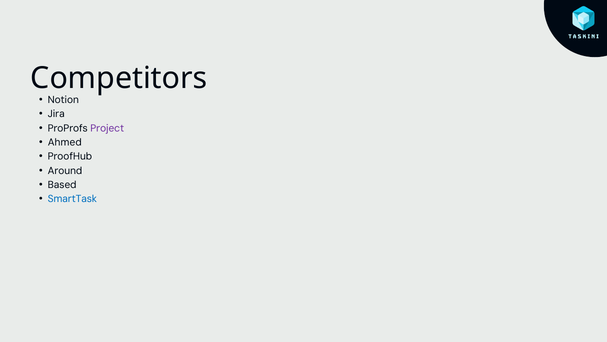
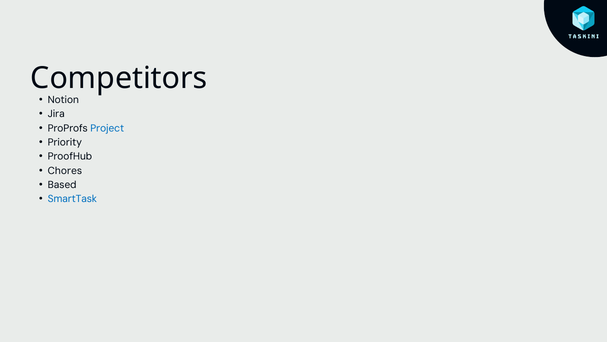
Project colour: purple -> blue
Ahmed: Ahmed -> Priority
Around: Around -> Chores
